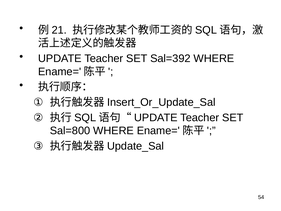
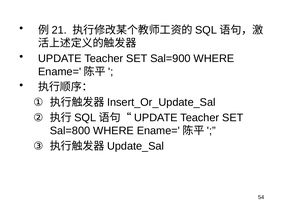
Sal=392: Sal=392 -> Sal=900
